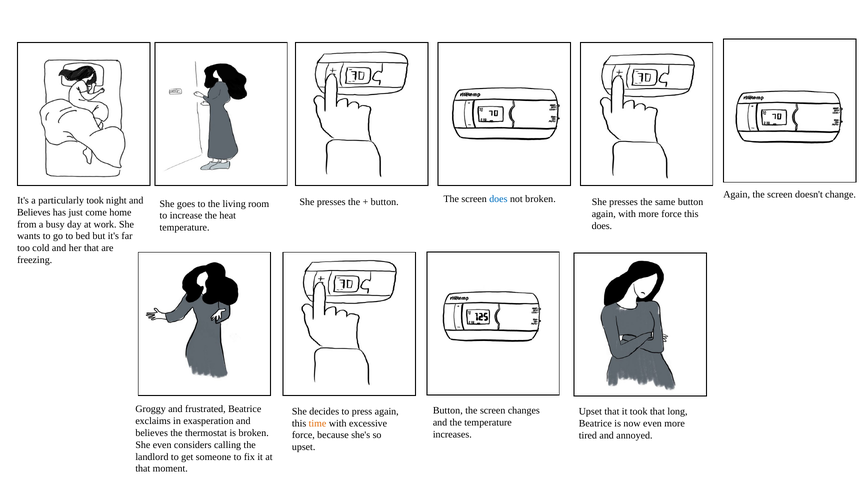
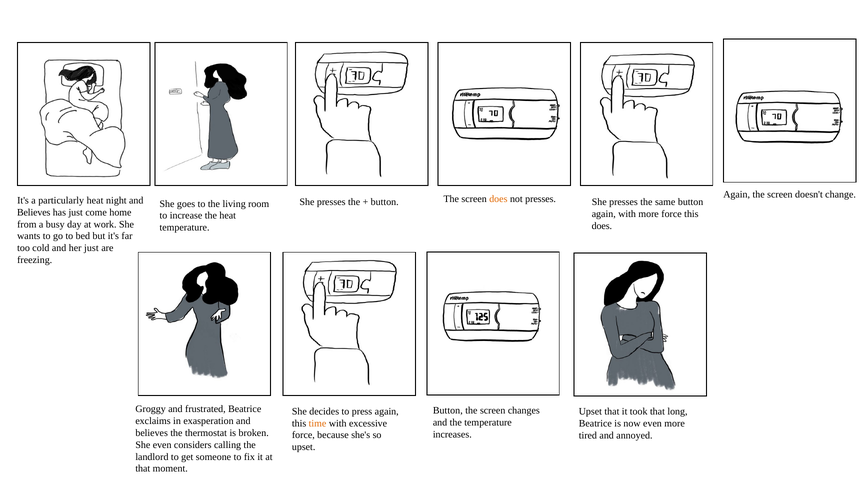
particularly took: took -> heat
does at (498, 199) colour: blue -> orange
not broken: broken -> presses
her that: that -> just
